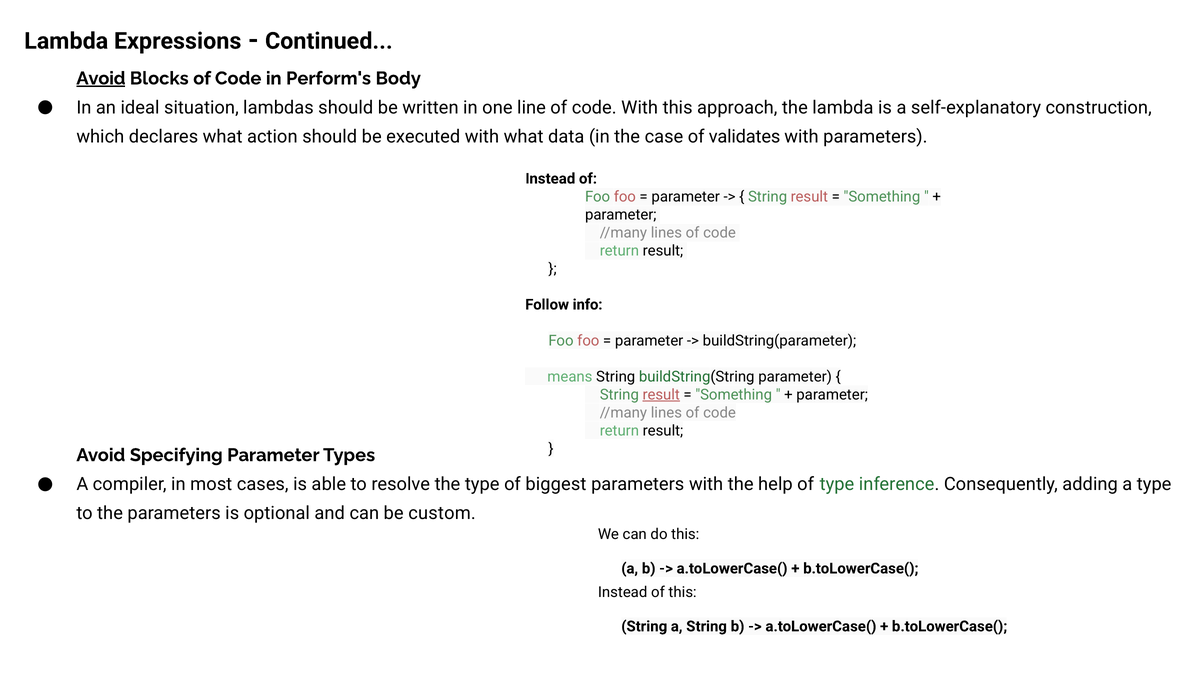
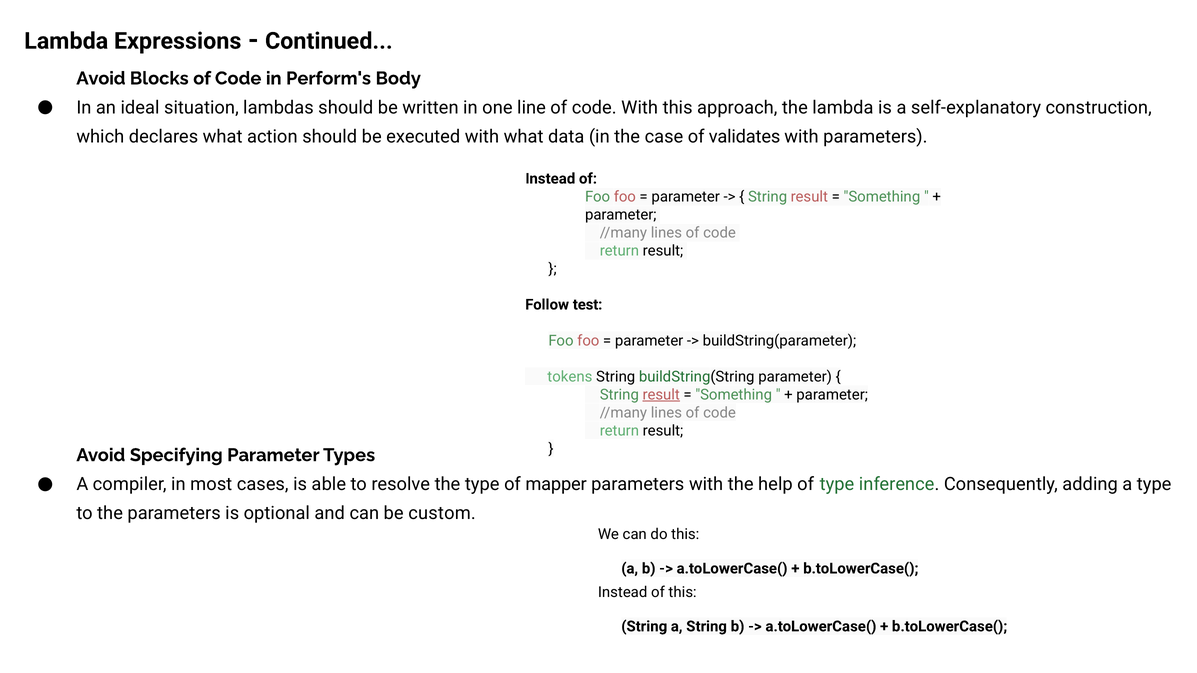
Avoid at (101, 78) underline: present -> none
info: info -> test
means: means -> tokens
biggest: biggest -> mapper
